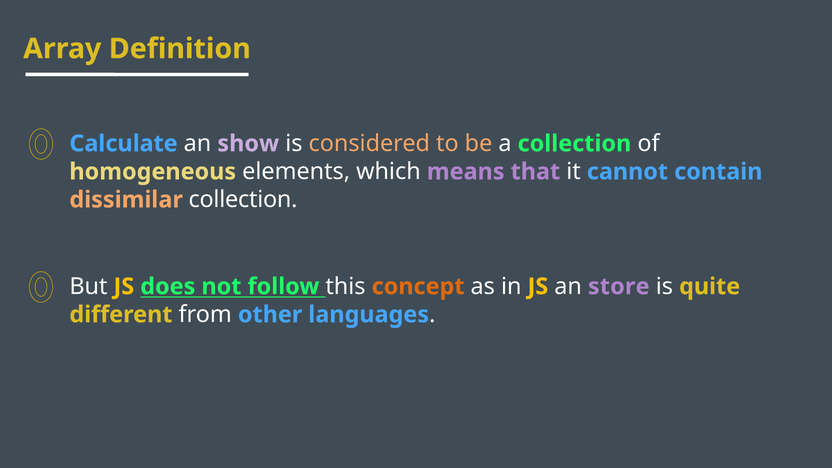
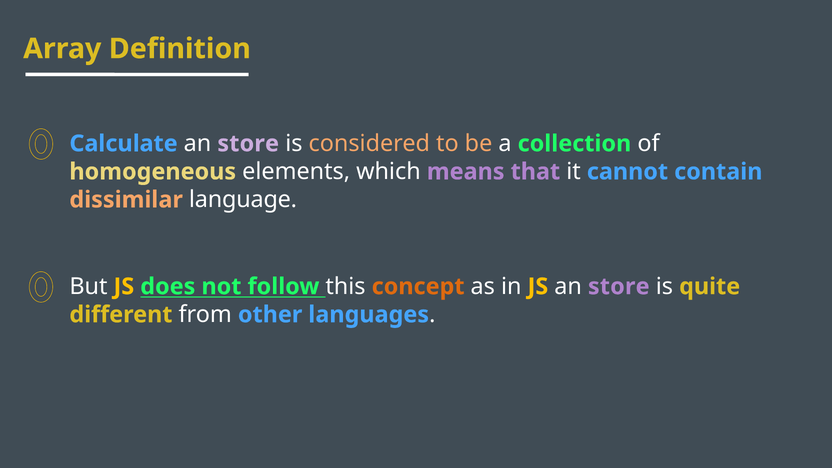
show at (248, 144): show -> store
dissimilar collection: collection -> language
